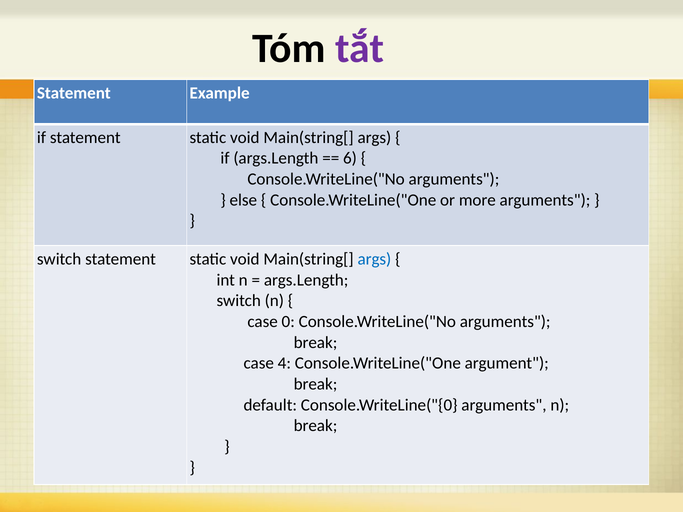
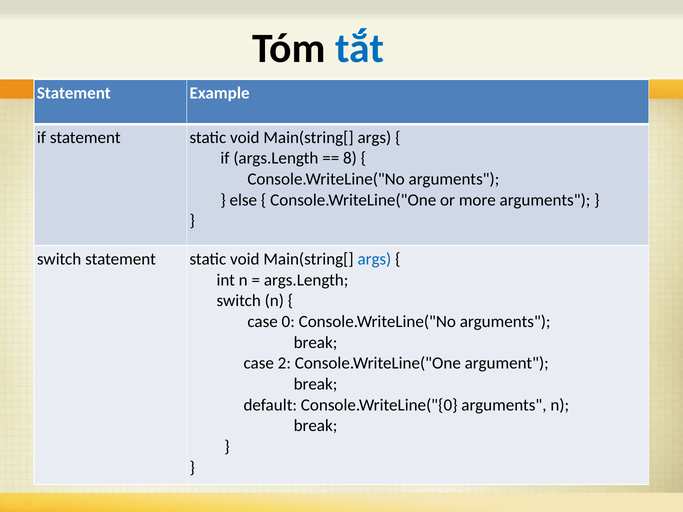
tắt colour: purple -> blue
6: 6 -> 8
4: 4 -> 2
